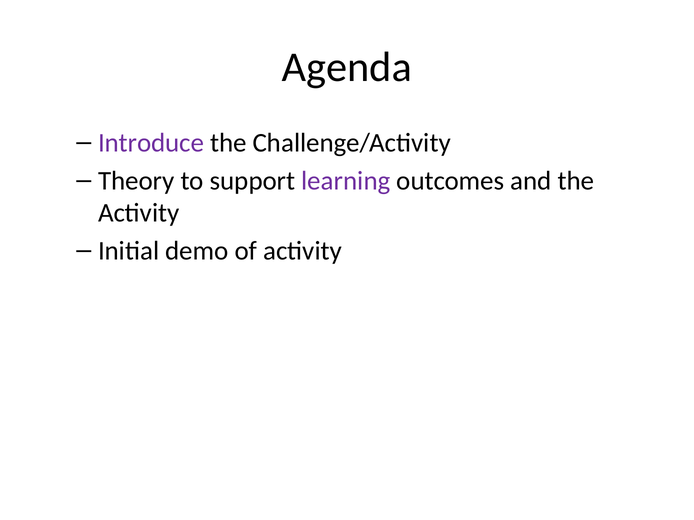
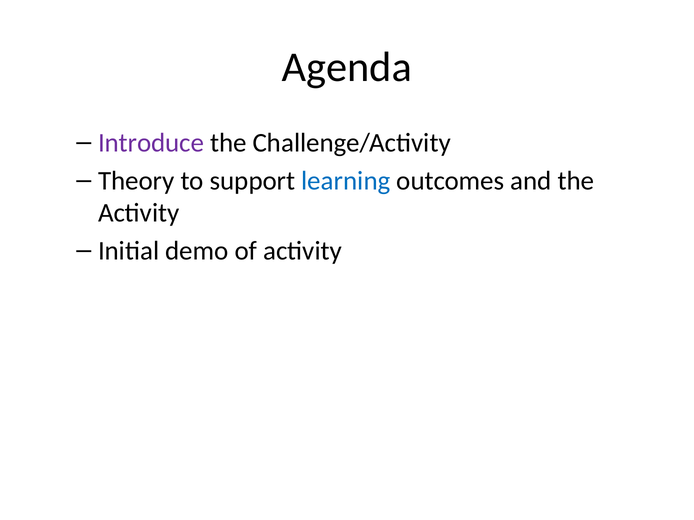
learning colour: purple -> blue
